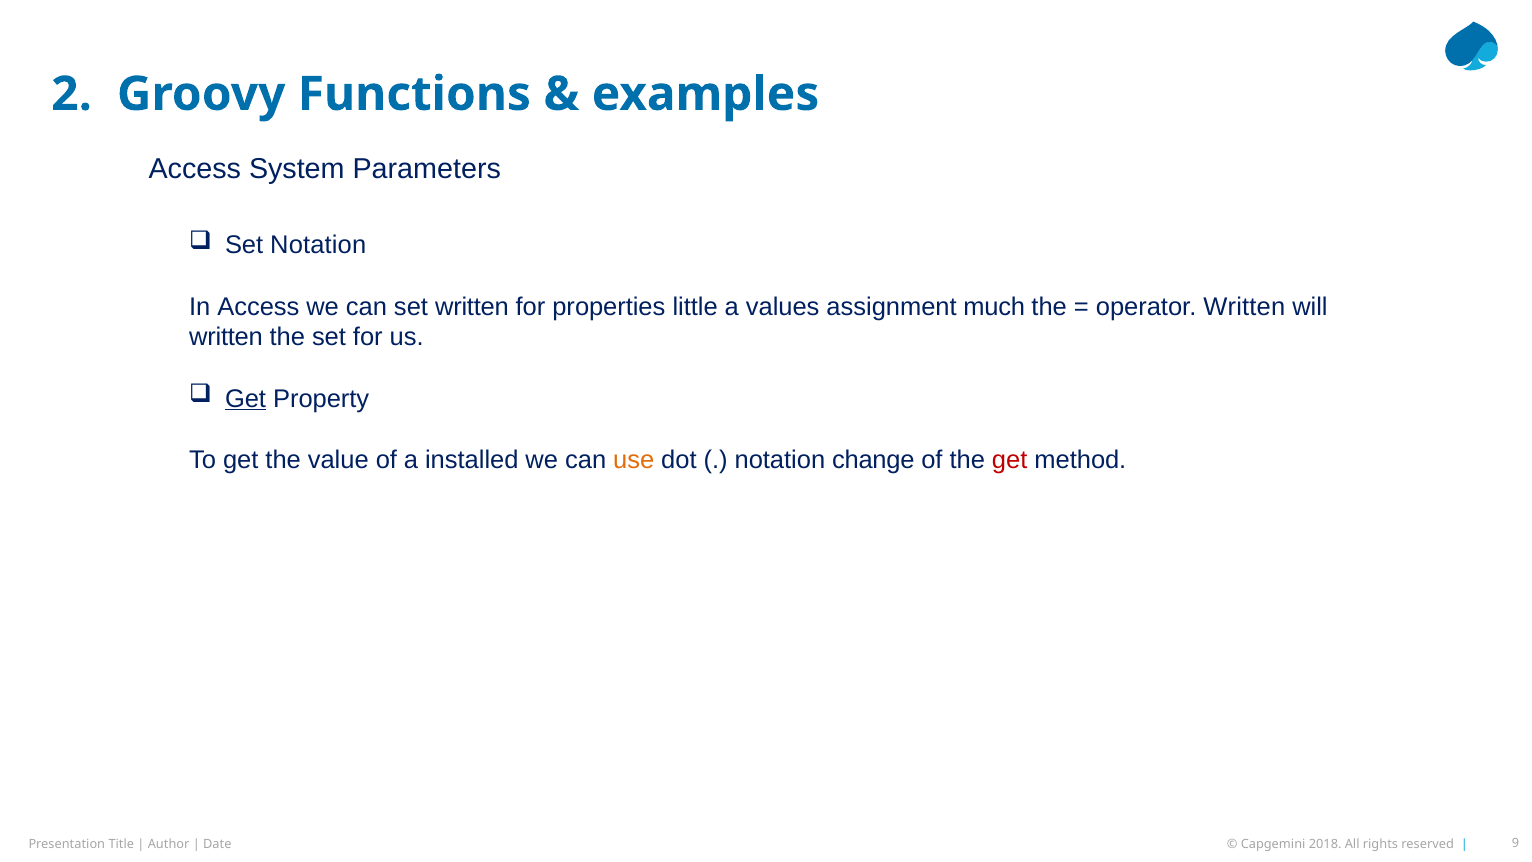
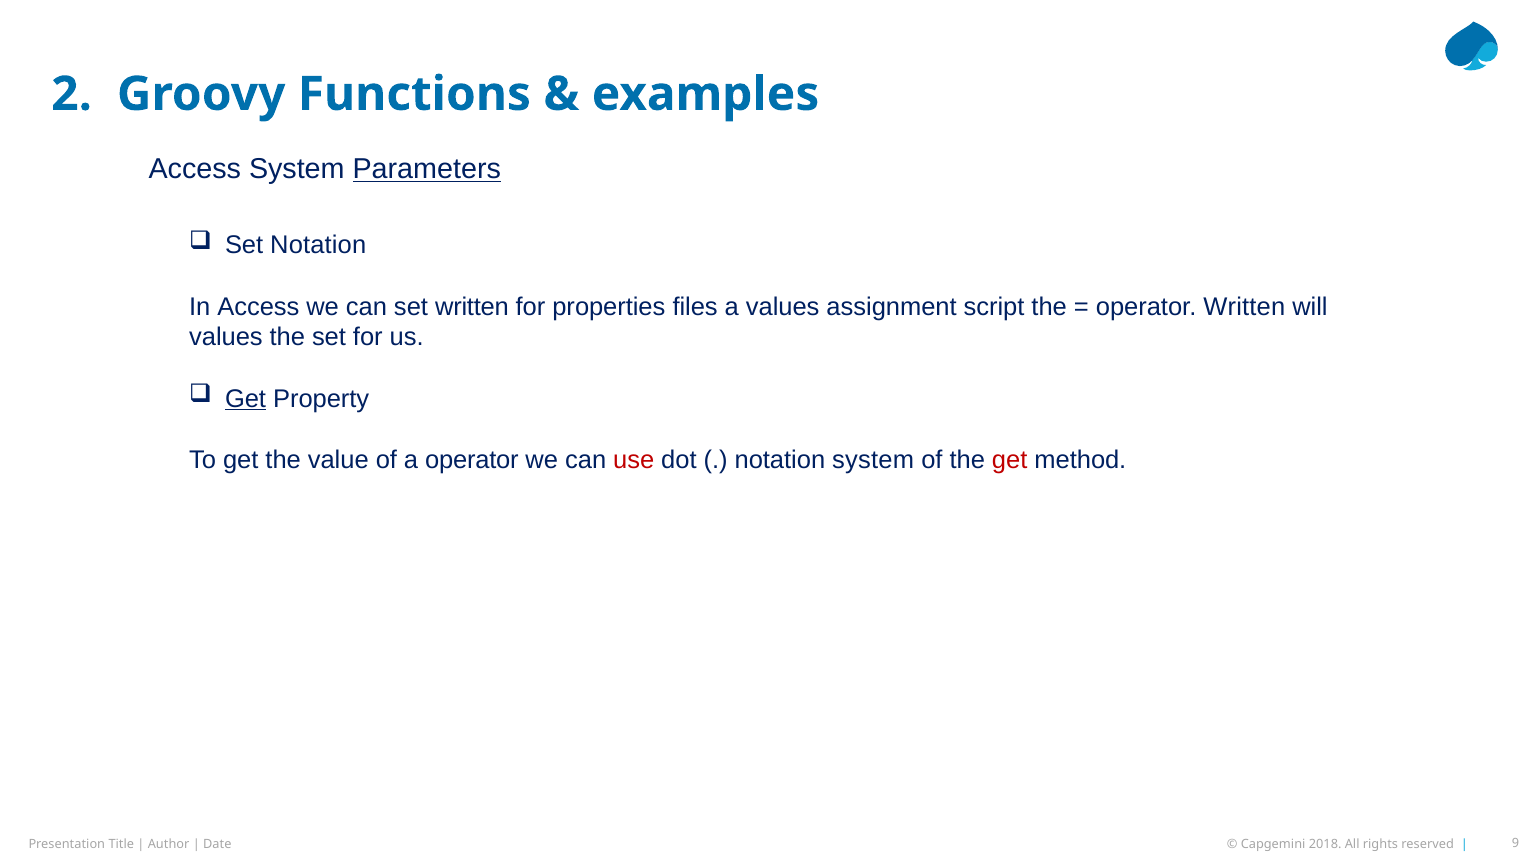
Parameters underline: none -> present
little: little -> files
much: much -> script
written at (226, 337): written -> values
a installed: installed -> operator
use colour: orange -> red
notation change: change -> system
